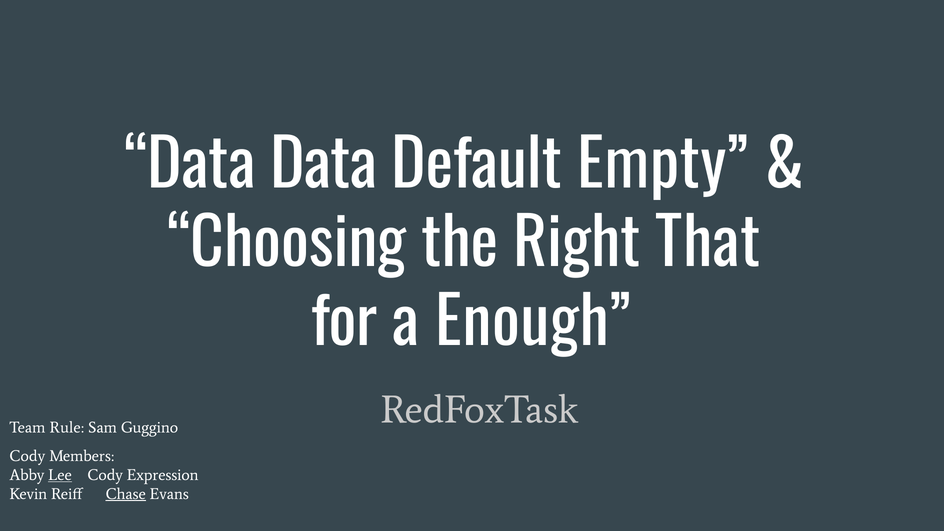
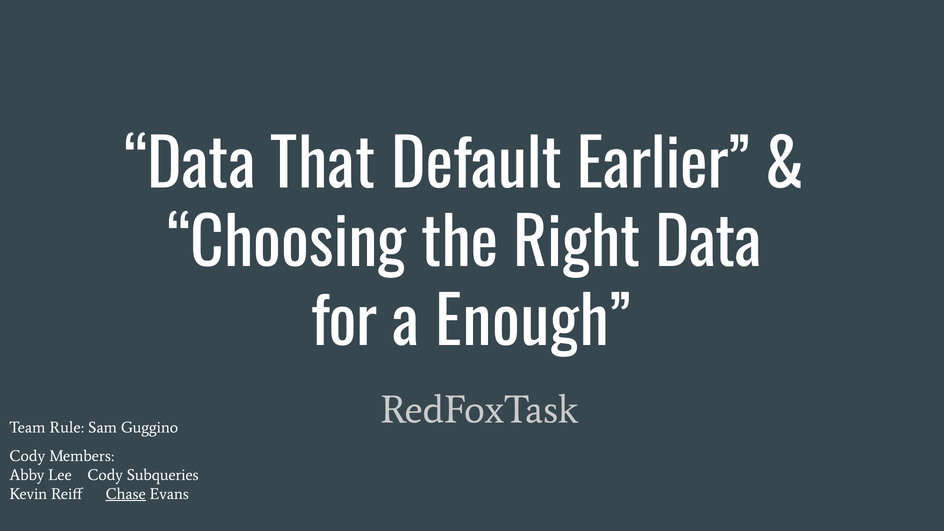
Data Data: Data -> That
Empty: Empty -> Earlier
Right That: That -> Data
Lee underline: present -> none
Expression: Expression -> Subqueries
